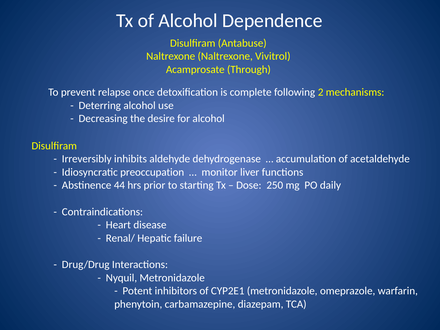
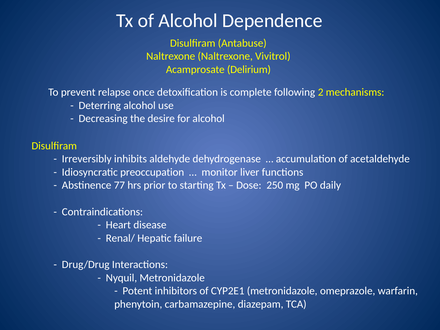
Through: Through -> Delirium
44: 44 -> 77
